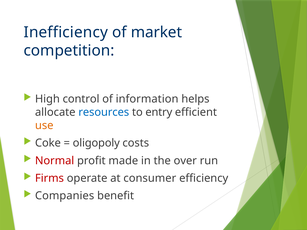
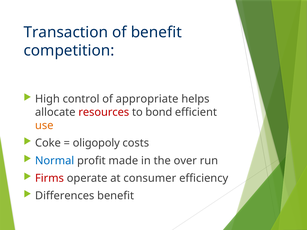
Inefficiency: Inefficiency -> Transaction
of market: market -> benefit
information: information -> appropriate
resources colour: blue -> red
entry: entry -> bond
Normal colour: red -> blue
Companies: Companies -> Differences
